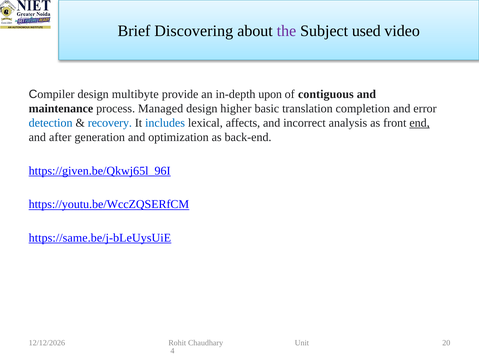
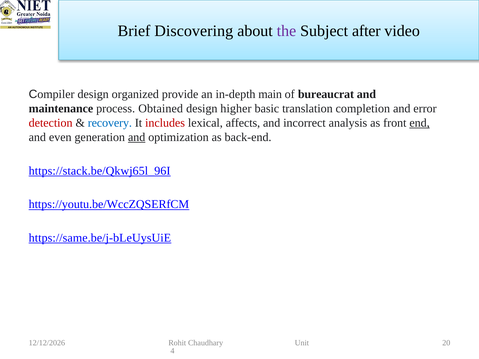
used: used -> after
multibyte: multibyte -> organized
upon: upon -> main
contiguous: contiguous -> bureaucrat
Managed: Managed -> Obtained
detection colour: blue -> red
includes colour: blue -> red
after: after -> even
and at (137, 137) underline: none -> present
https://given.be/Qkwj65l_96I: https://given.be/Qkwj65l_96I -> https://stack.be/Qkwj65l_96I
